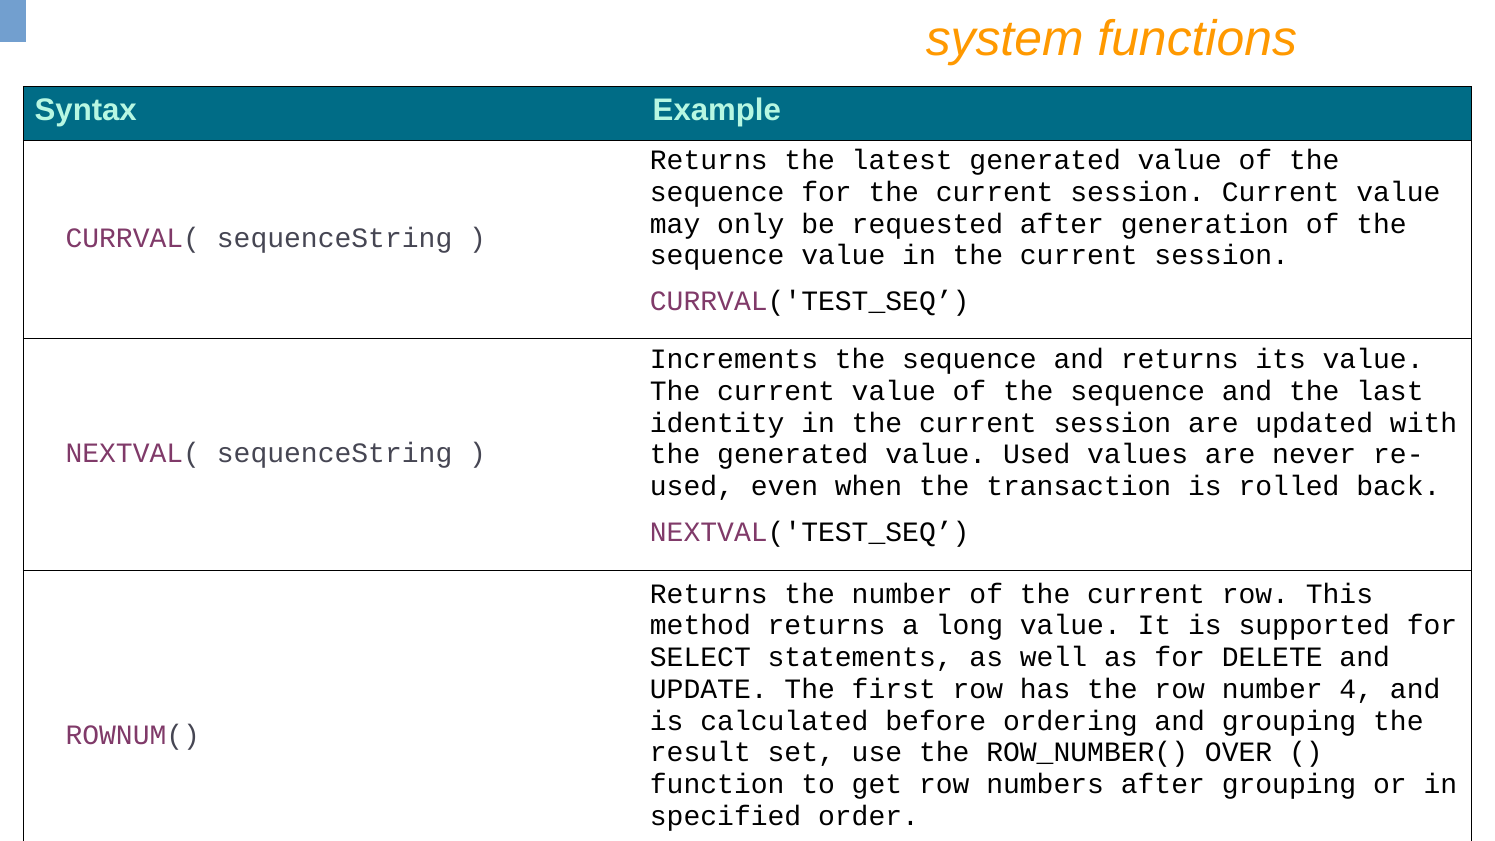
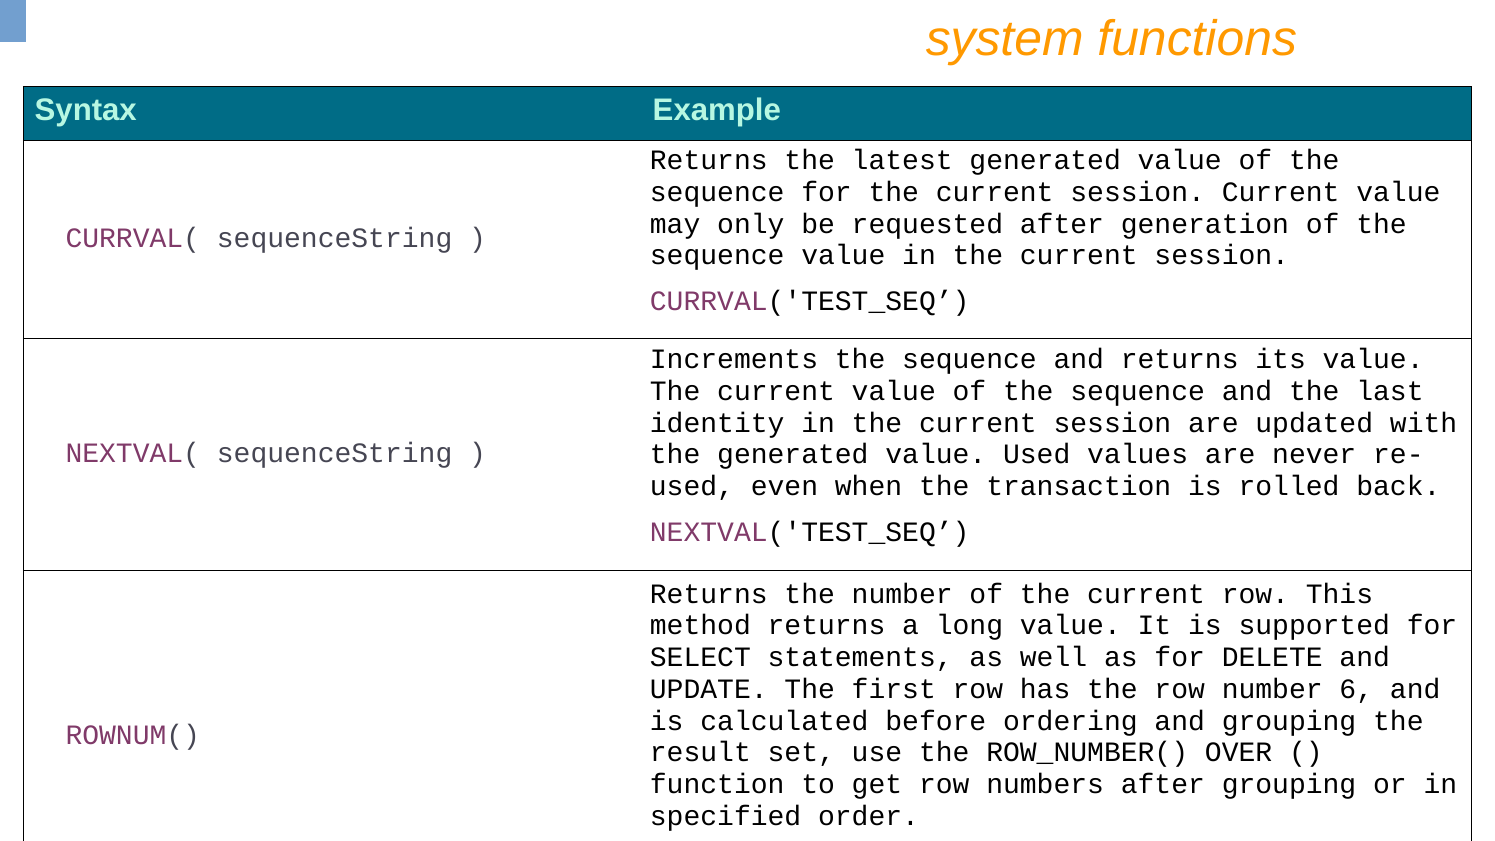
4: 4 -> 6
